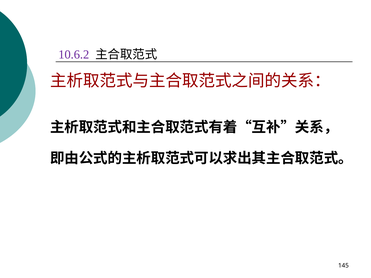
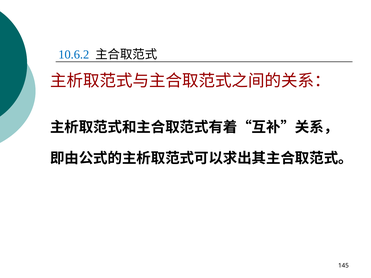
10.6.2 colour: purple -> blue
